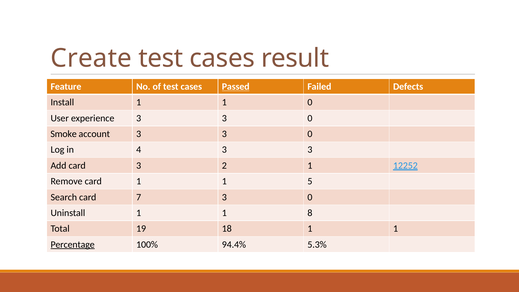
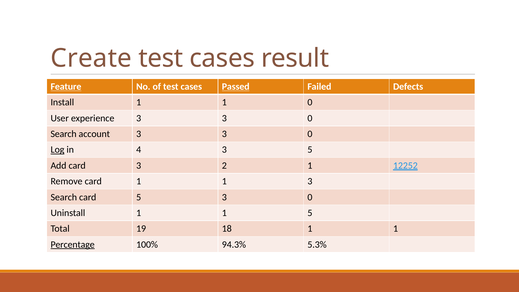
Feature underline: none -> present
Smoke at (64, 134): Smoke -> Search
Log underline: none -> present
4 3 3: 3 -> 5
1 5: 5 -> 3
card 7: 7 -> 5
1 8: 8 -> 5
94.4%: 94.4% -> 94.3%
